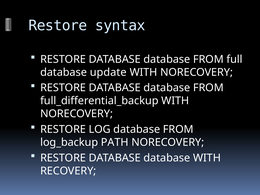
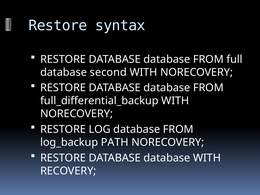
update: update -> second
